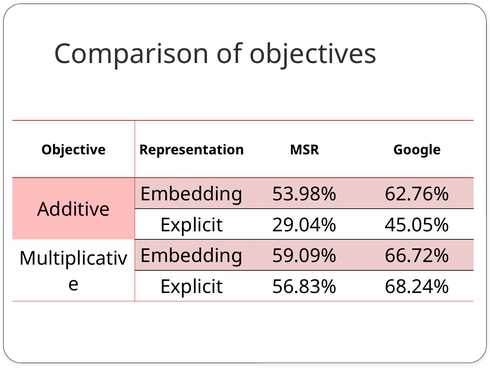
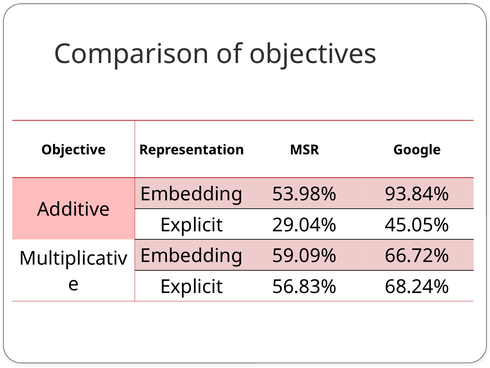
62.76%: 62.76% -> 93.84%
